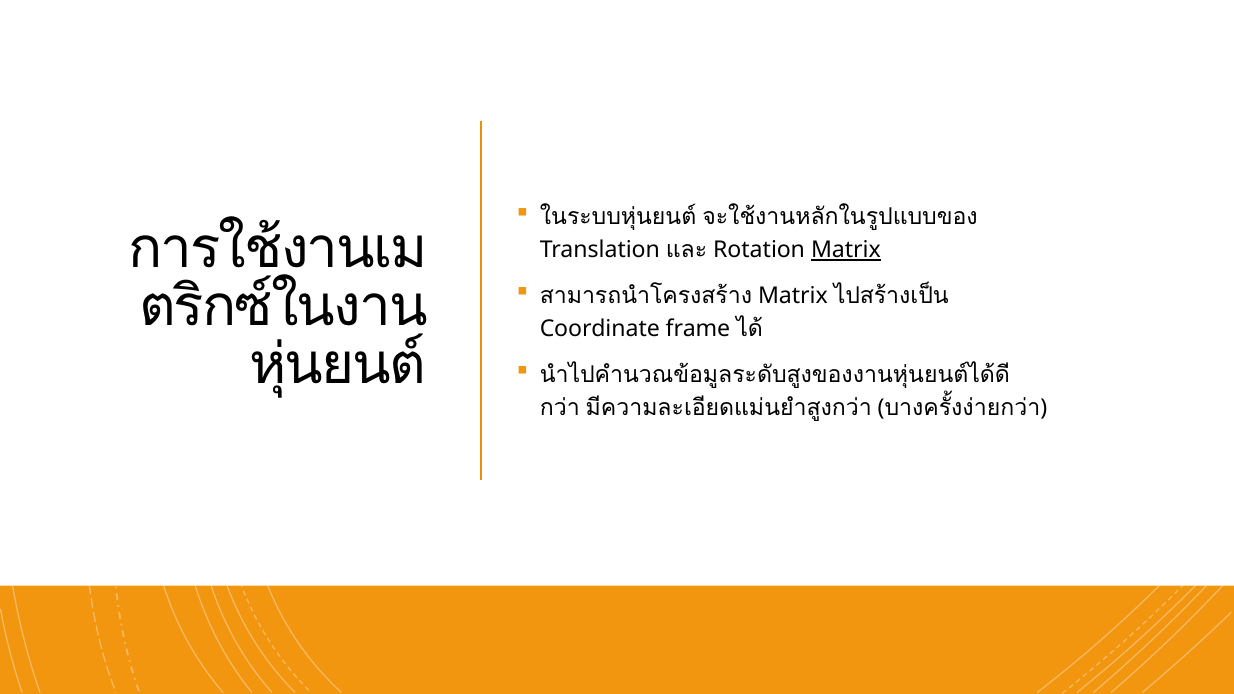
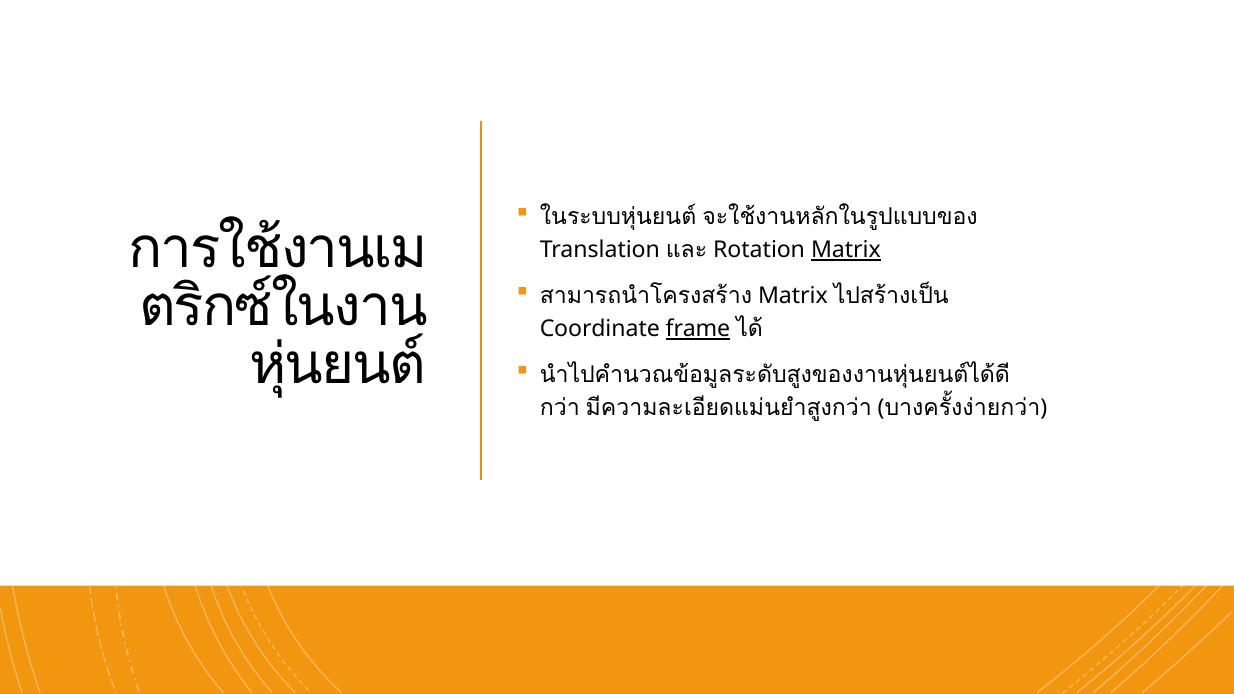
frame underline: none -> present
